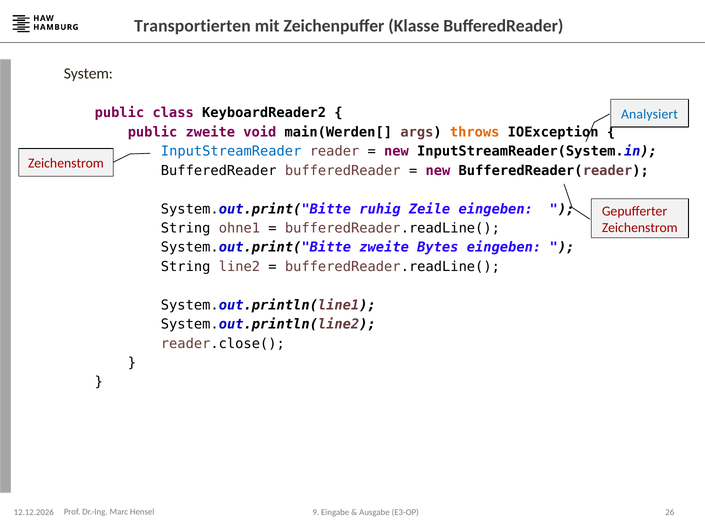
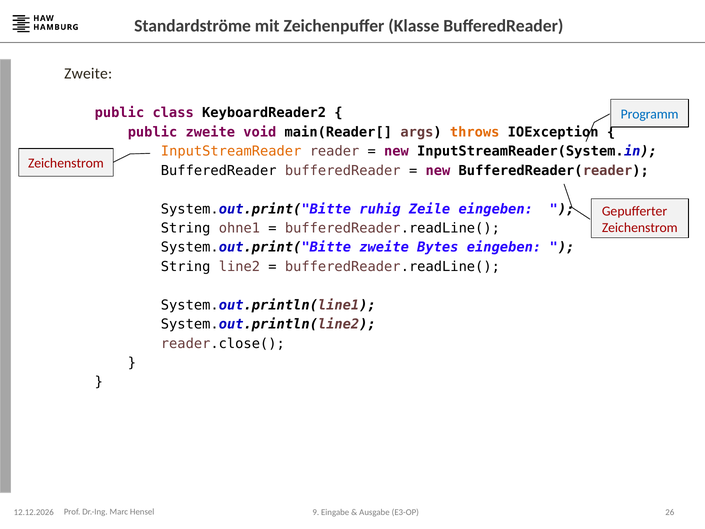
Transportierten: Transportierten -> Standardströme
System at (88, 73): System -> Zweite
Analysiert: Analysiert -> Programm
main(Werden[: main(Werden[ -> main(Reader[
InputStreamReader colour: blue -> orange
